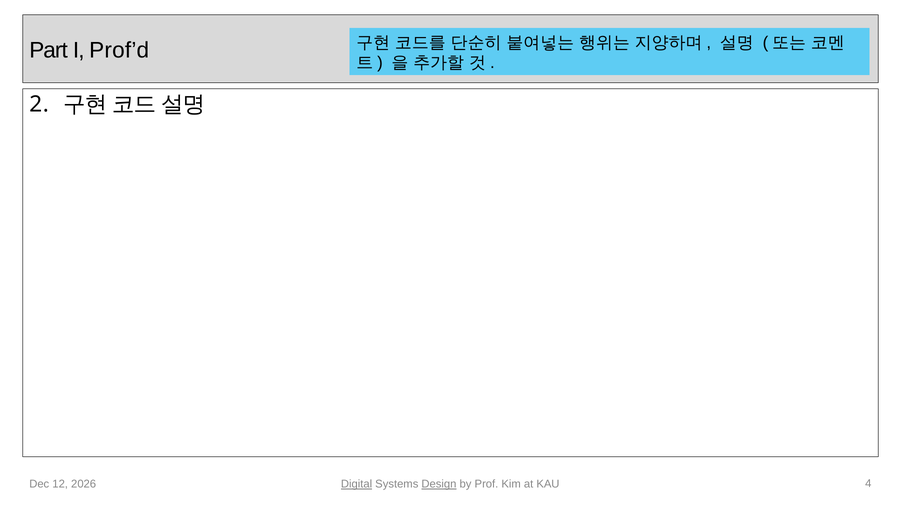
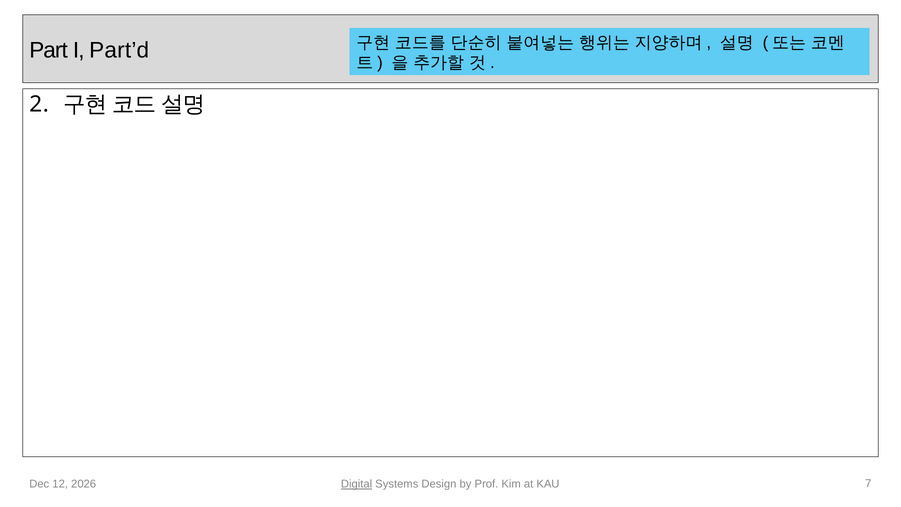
Prof’d: Prof’d -> Part’d
Design underline: present -> none
4: 4 -> 7
